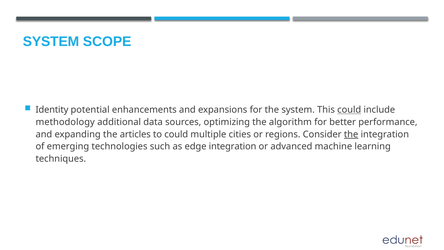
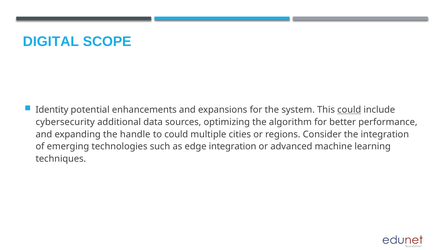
SYSTEM at (51, 42): SYSTEM -> DIGITAL
methodology: methodology -> cybersecurity
articles: articles -> handle
the at (351, 134) underline: present -> none
